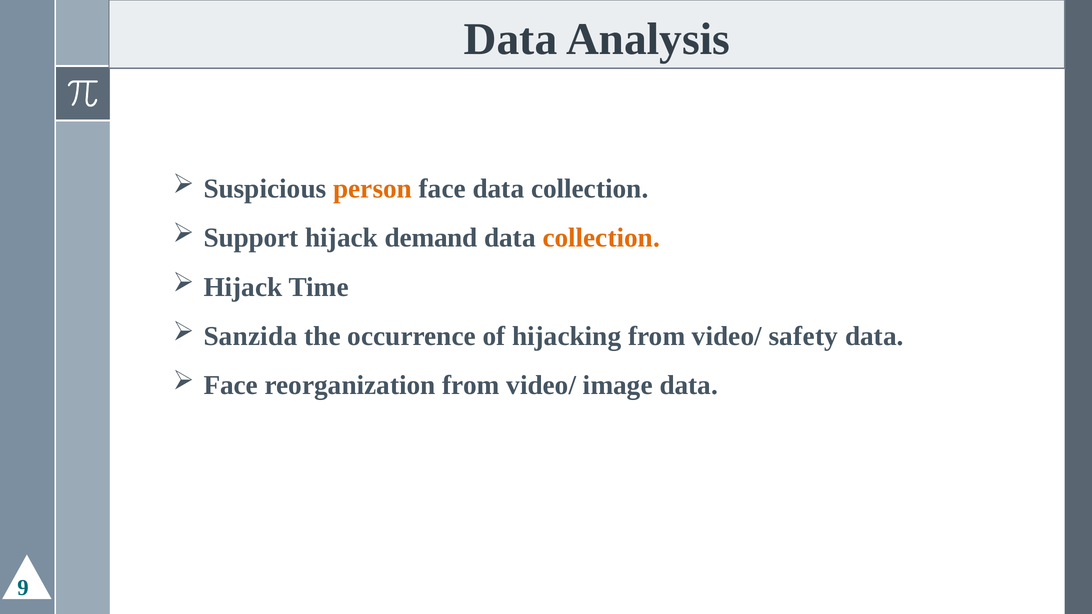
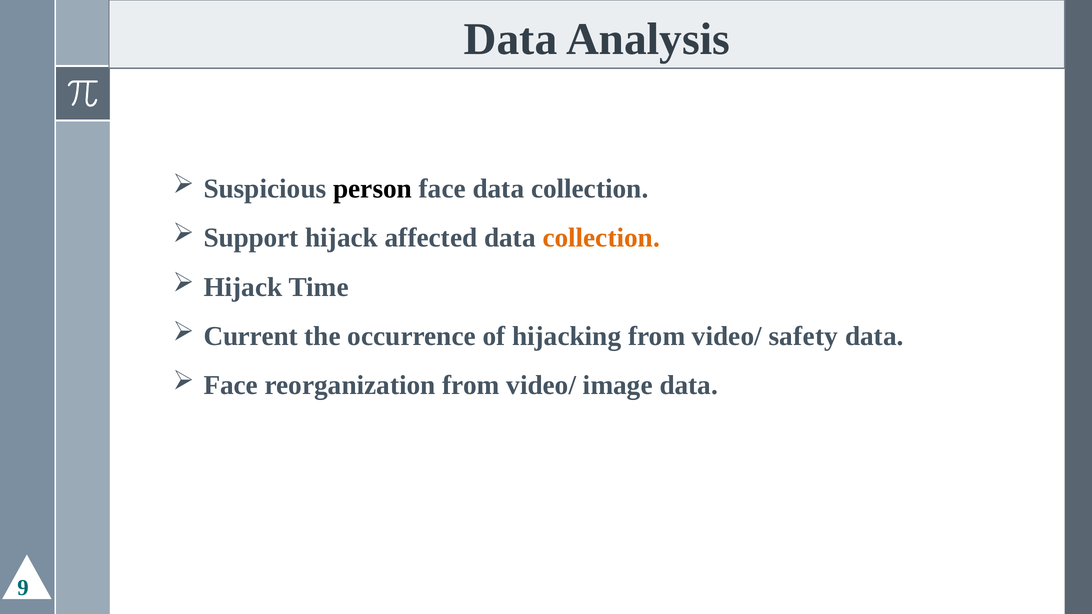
person colour: orange -> black
demand: demand -> affected
Sanzida: Sanzida -> Current
